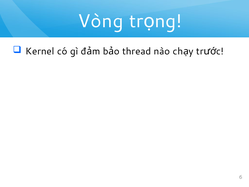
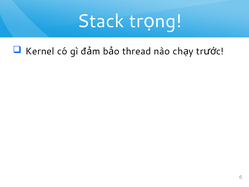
Vòng: Vòng -> Stack
